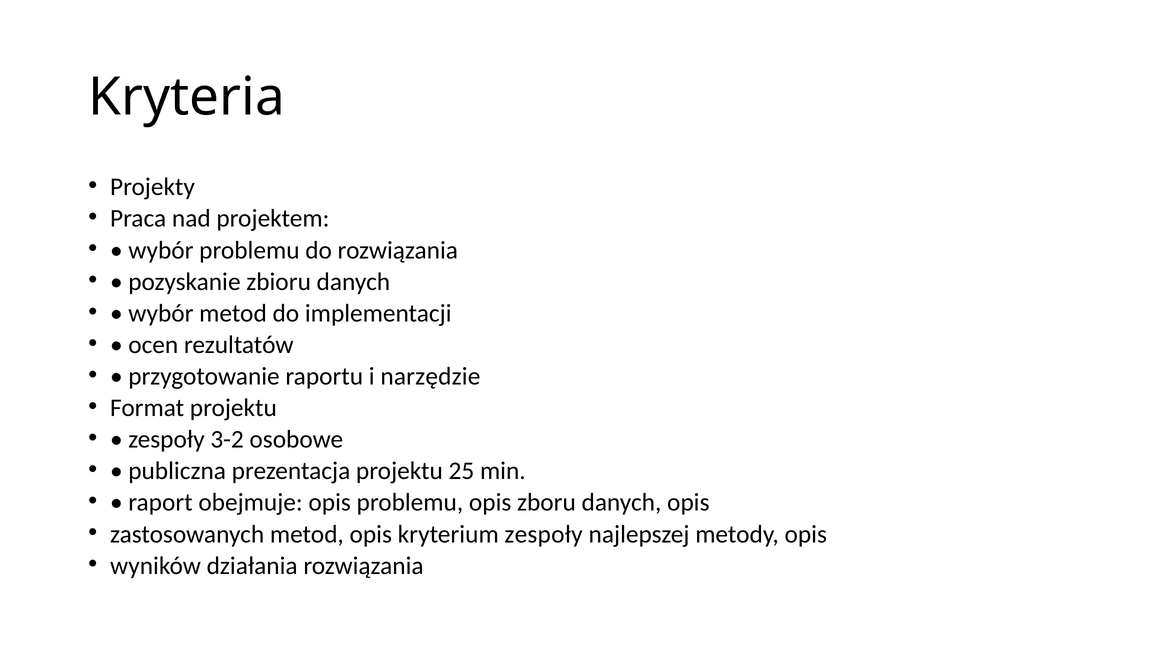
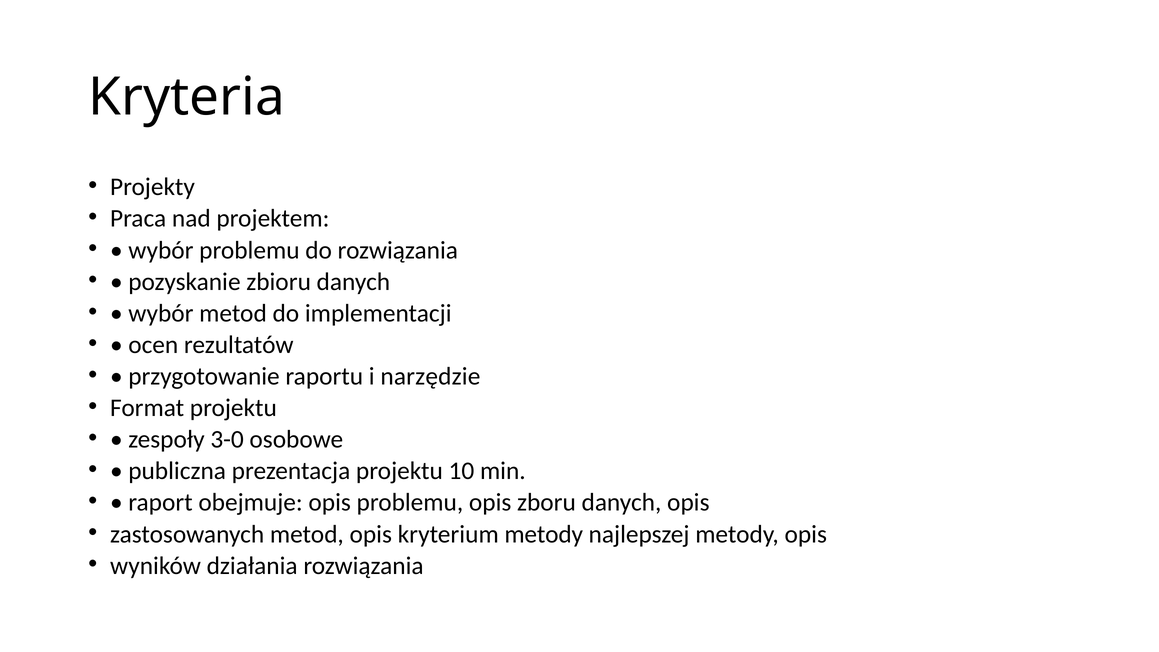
3-2: 3-2 -> 3-0
25: 25 -> 10
kryterium zespoły: zespoły -> metody
